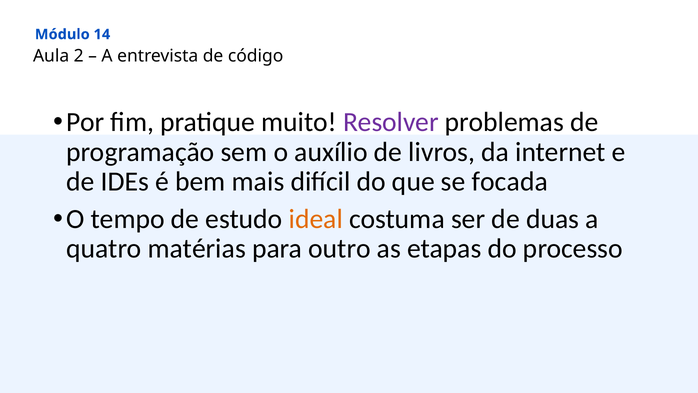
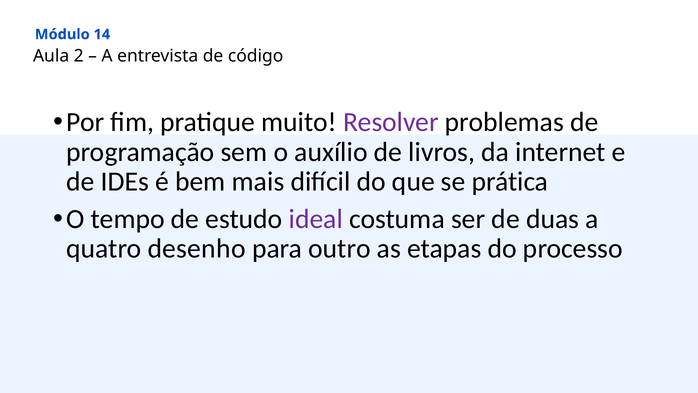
focada: focada -> prática
ideal colour: orange -> purple
matérias: matérias -> desenho
